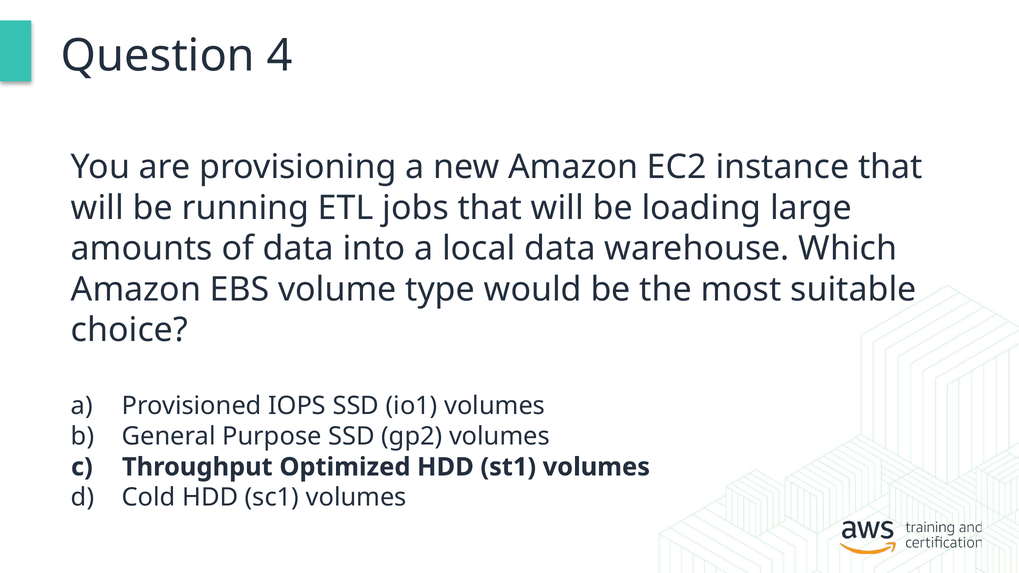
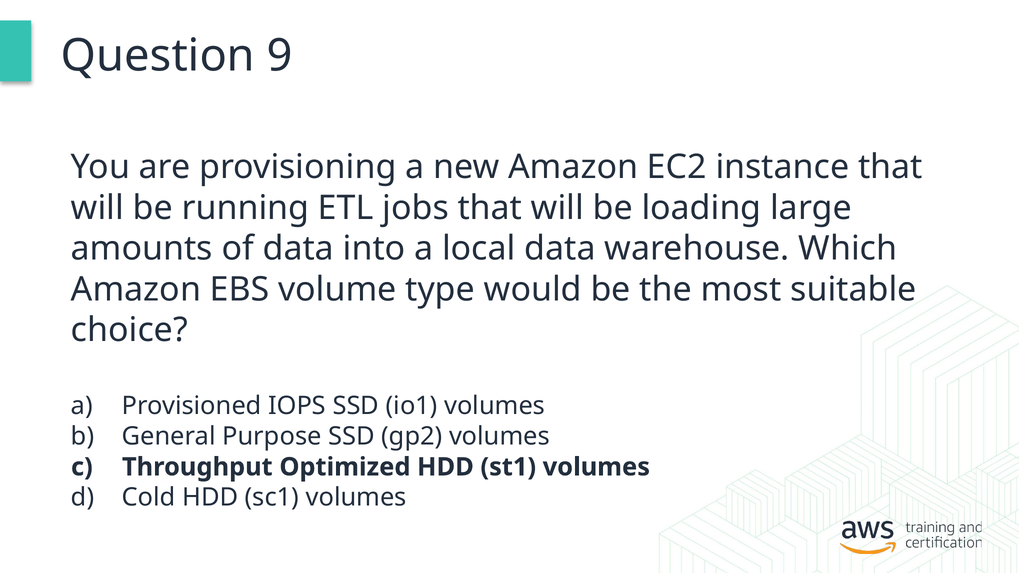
4: 4 -> 9
